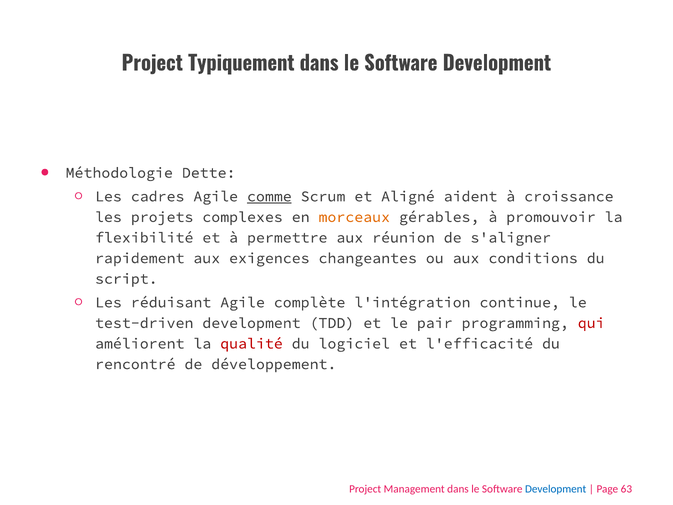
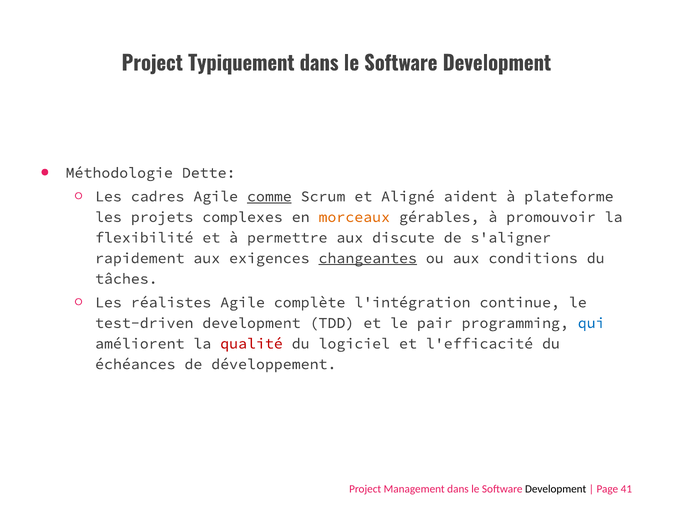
croissance: croissance -> plateforme
réunion: réunion -> discute
changeantes underline: none -> present
script: script -> tâches
réduisant: réduisant -> réalistes
qui colour: red -> blue
rencontré: rencontré -> échéances
Development at (556, 489) colour: blue -> black
63: 63 -> 41
